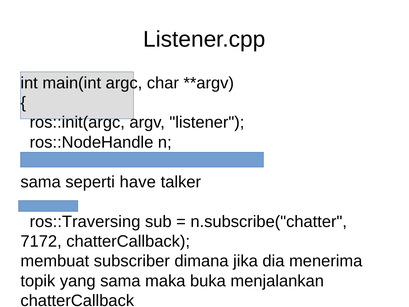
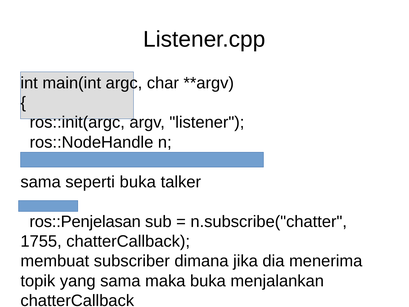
seperti have: have -> buka
ros::Traversing: ros::Traversing -> ros::Penjelasan
7172: 7172 -> 1755
